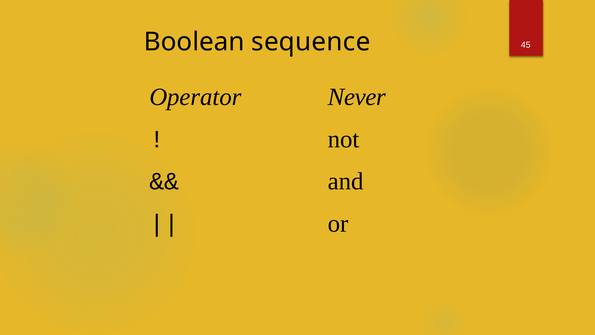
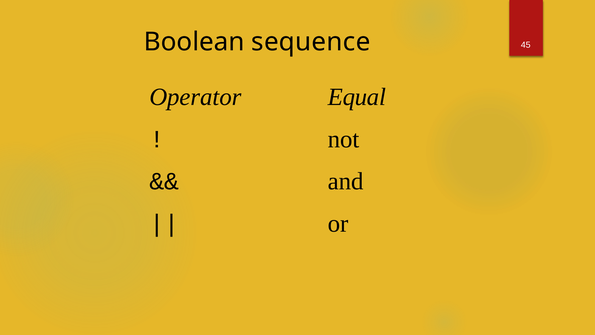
Never: Never -> Equal
